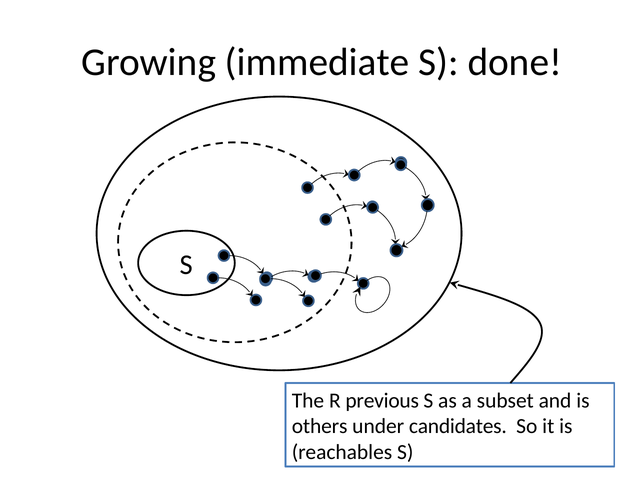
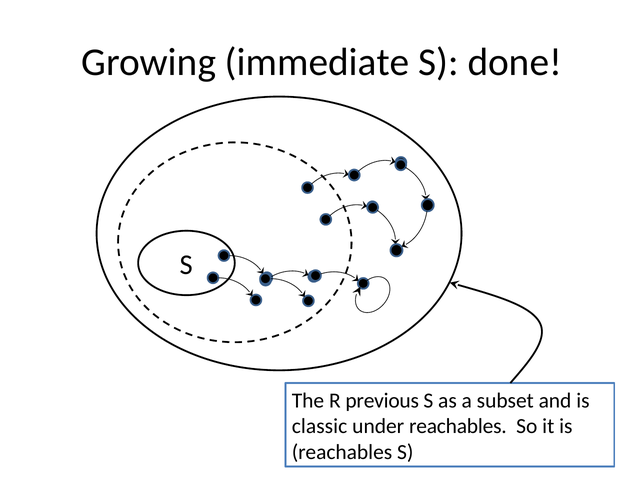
others: others -> classic
under candidates: candidates -> reachables
